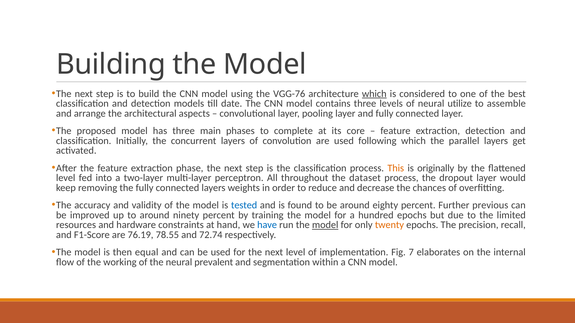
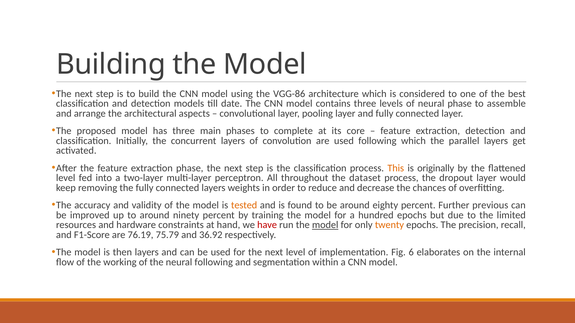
VGG-76: VGG-76 -> VGG-86
which at (374, 94) underline: present -> none
neural utilize: utilize -> phase
tested colour: blue -> orange
have colour: blue -> red
78.55: 78.55 -> 75.79
72.74: 72.74 -> 36.92
then equal: equal -> layers
7: 7 -> 6
neural prevalent: prevalent -> following
